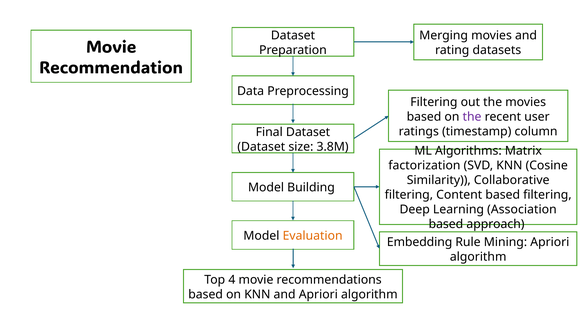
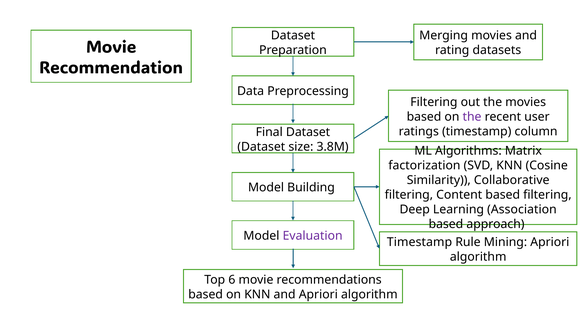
Evaluation colour: orange -> purple
Embedding at (420, 242): Embedding -> Timestamp
4: 4 -> 6
